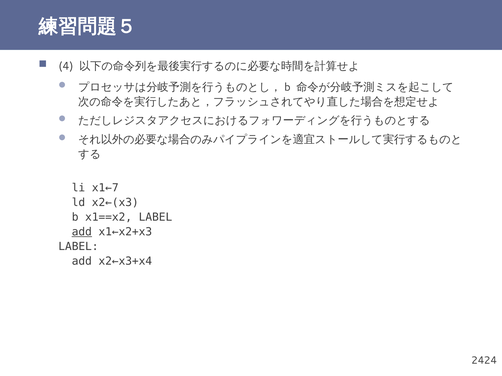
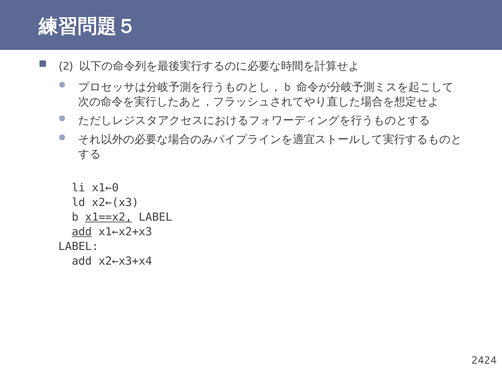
4: 4 -> 2
x1←7: x1←7 -> x1←0
x1==x2 underline: none -> present
